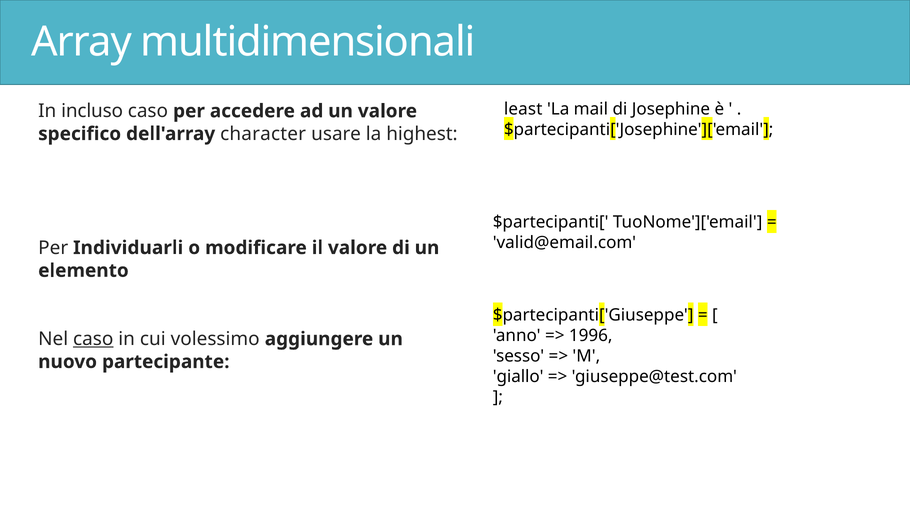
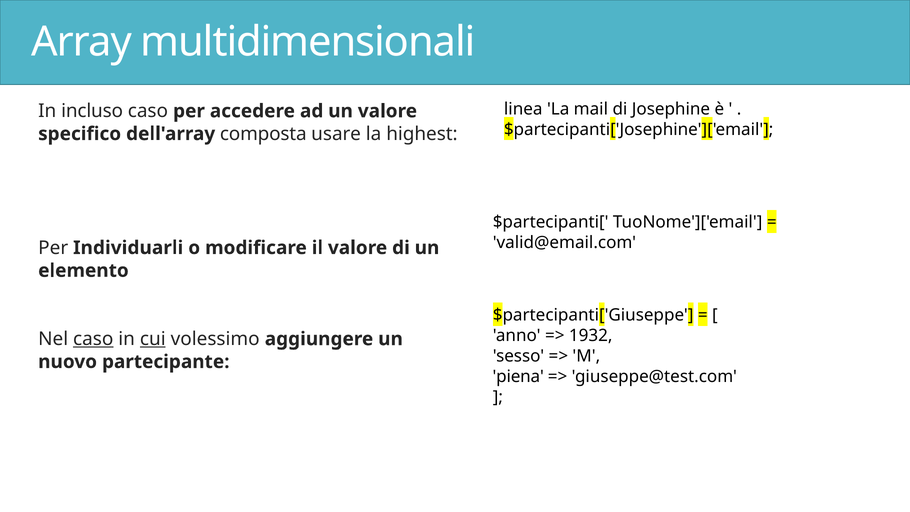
least: least -> linea
character: character -> composta
1996: 1996 -> 1932
cui underline: none -> present
giallo: giallo -> piena
